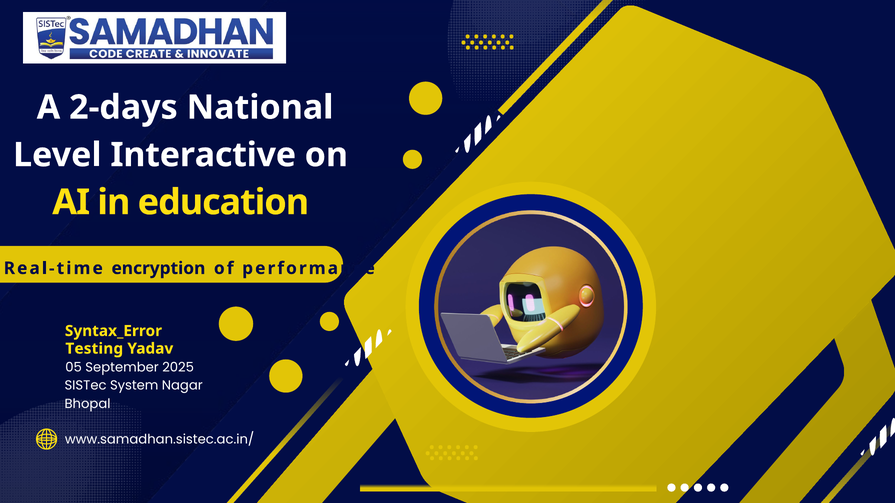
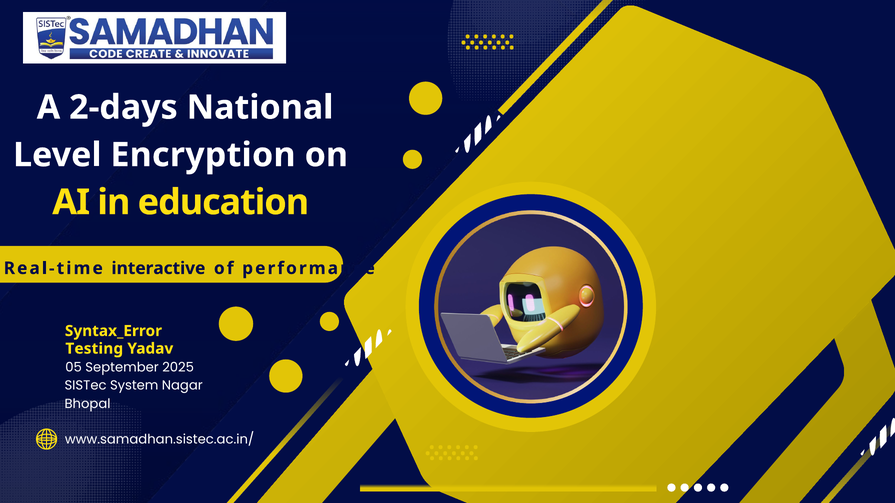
Interactive: Interactive -> Encryption
encryption: encryption -> interactive
